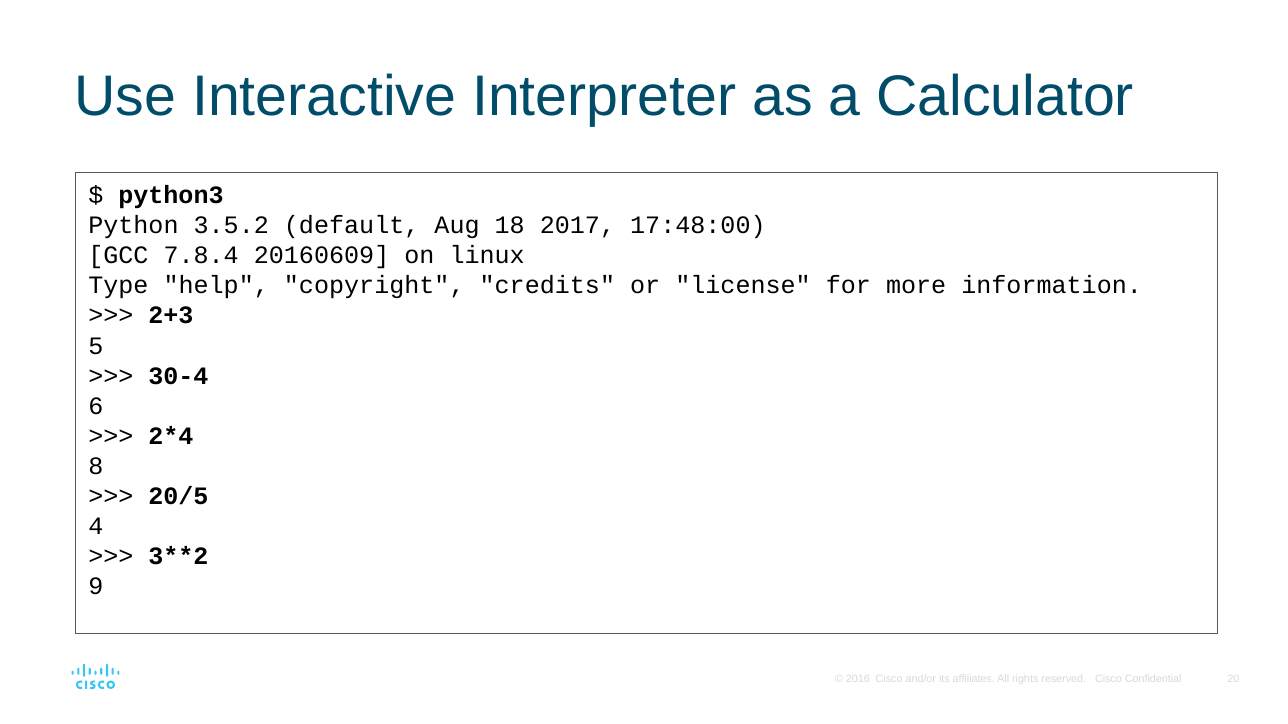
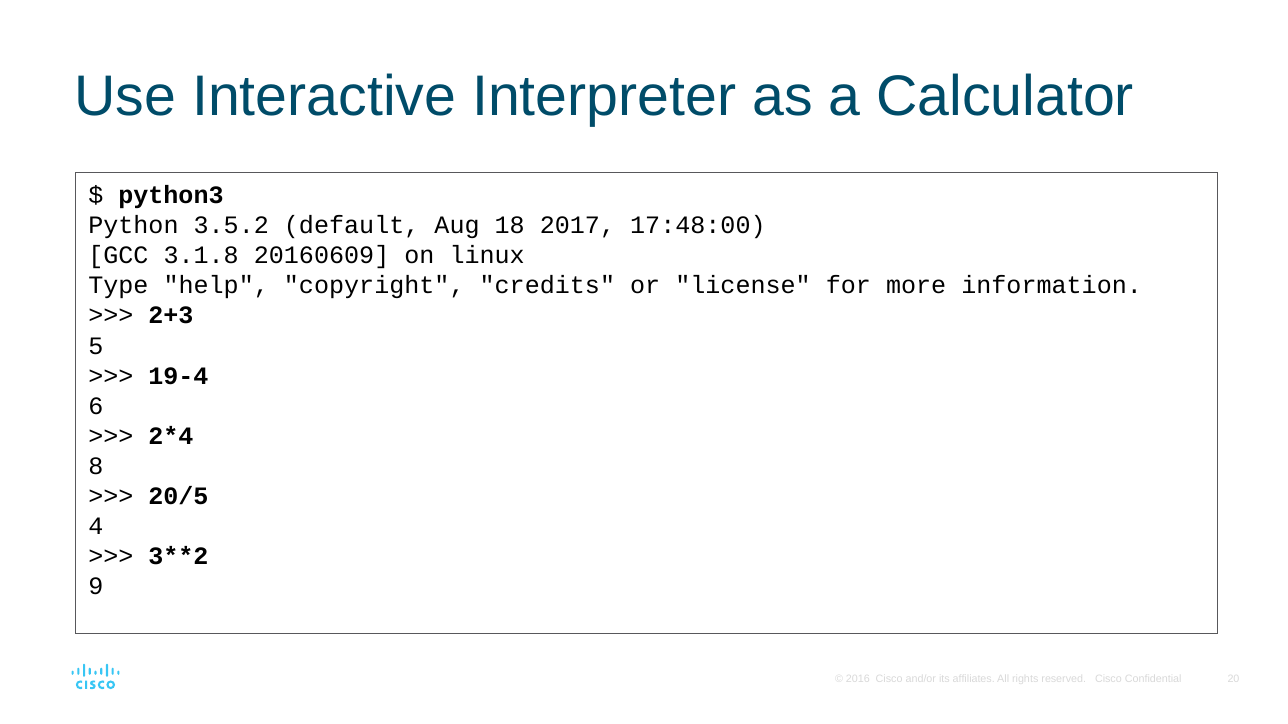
7.8.4: 7.8.4 -> 3.1.8
30-4: 30-4 -> 19-4
